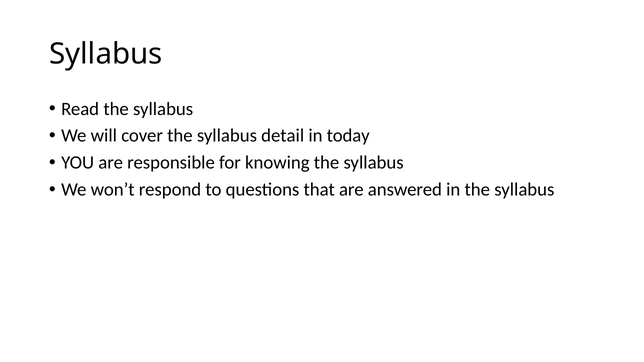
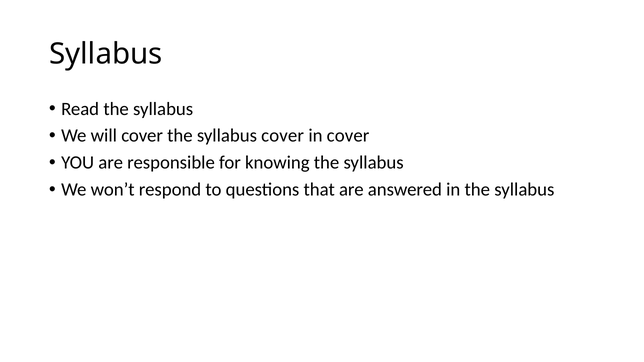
syllabus detail: detail -> cover
in today: today -> cover
